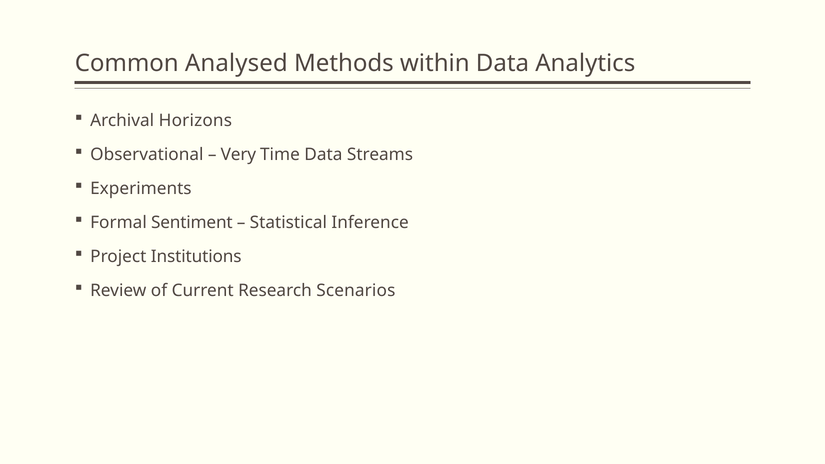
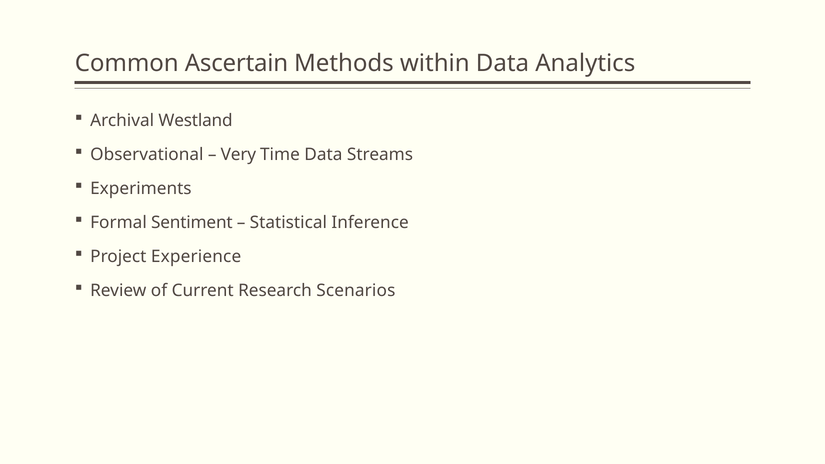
Analysed: Analysed -> Ascertain
Horizons: Horizons -> Westland
Institutions: Institutions -> Experience
